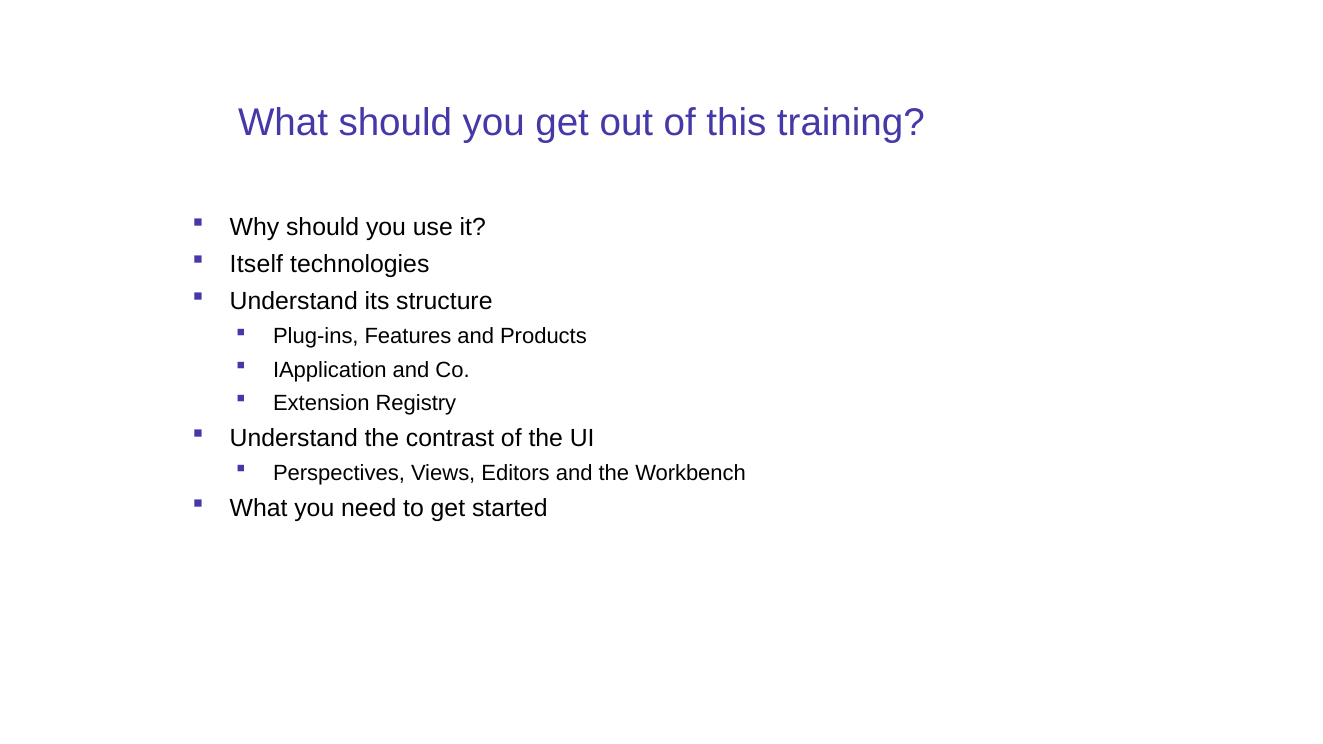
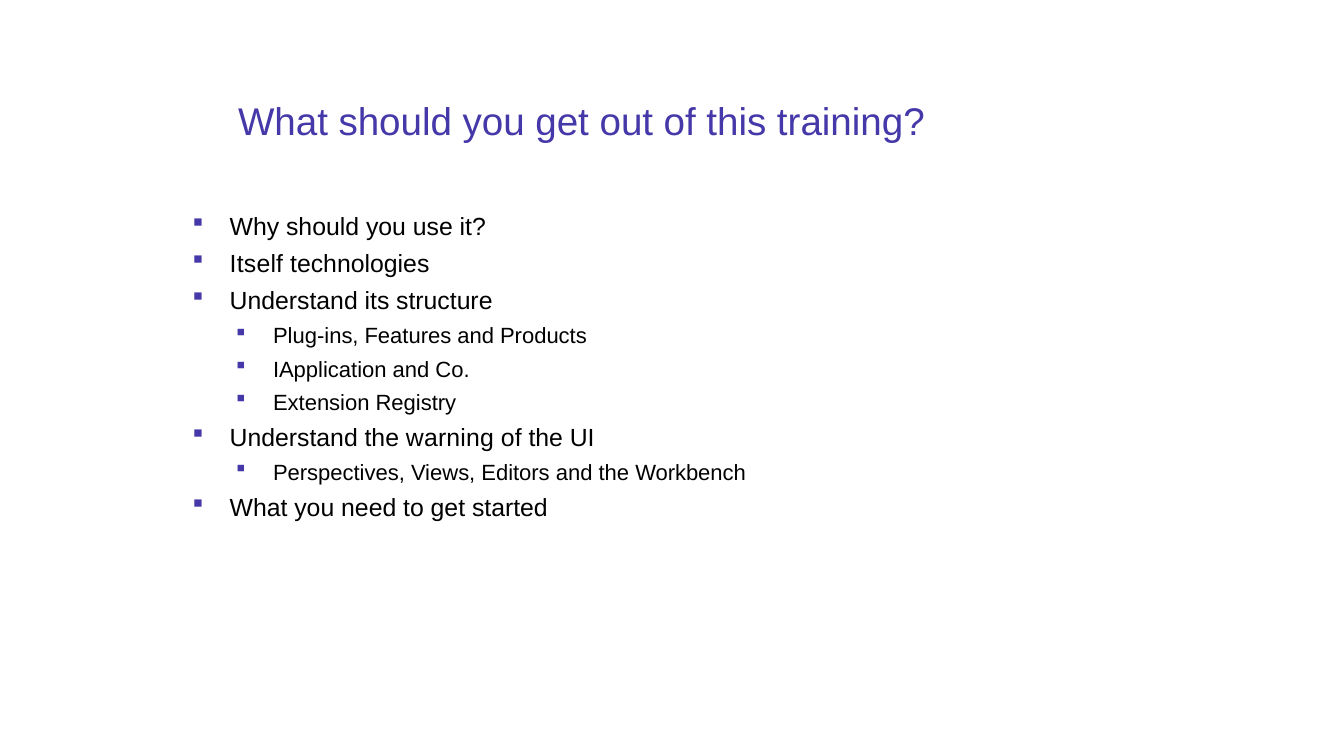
contrast: contrast -> warning
